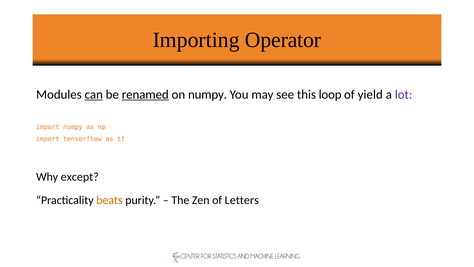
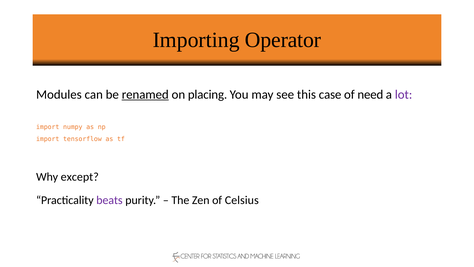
can underline: present -> none
on numpy: numpy -> placing
loop: loop -> case
yield: yield -> need
beats colour: orange -> purple
Letters: Letters -> Celsius
